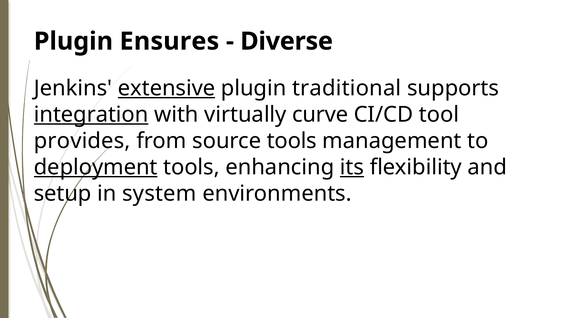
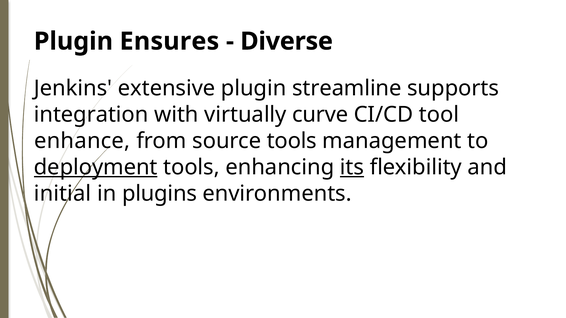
extensive underline: present -> none
traditional: traditional -> streamline
integration underline: present -> none
provides: provides -> enhance
setup: setup -> initial
system: system -> plugins
